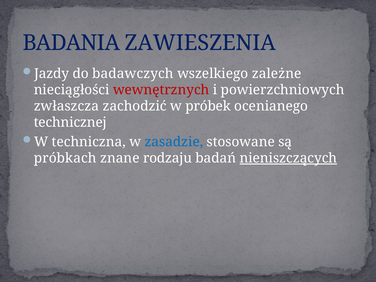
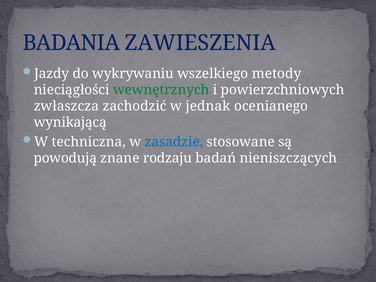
badawczych: badawczych -> wykrywaniu
zależne: zależne -> metody
wewnętrznych colour: red -> green
próbek: próbek -> jednak
technicznej: technicznej -> wynikającą
próbkach: próbkach -> powodują
nieniszczących underline: present -> none
